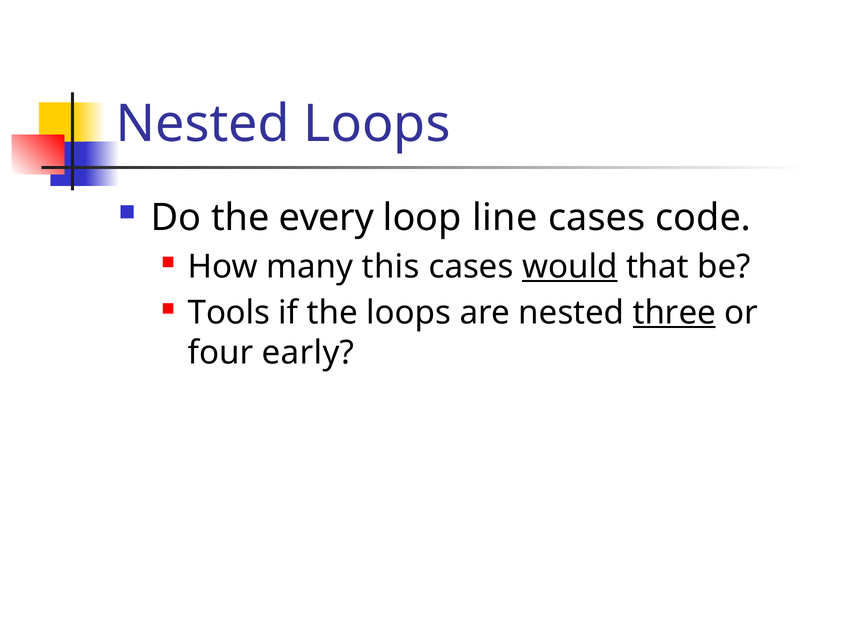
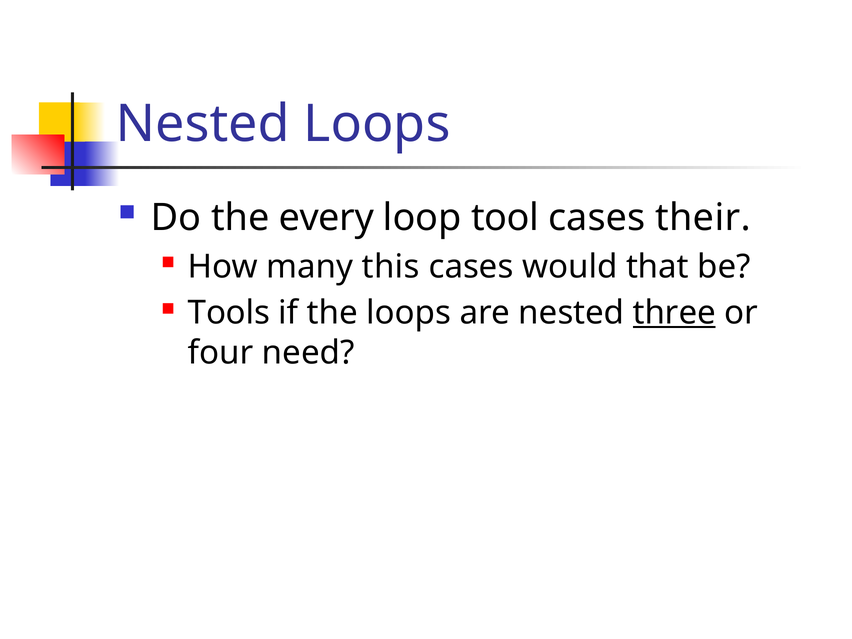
line: line -> tool
code: code -> their
would underline: present -> none
early: early -> need
